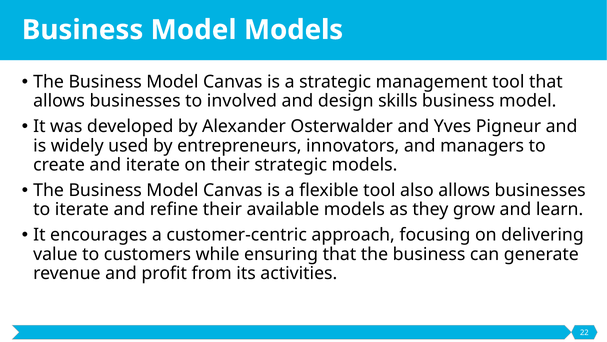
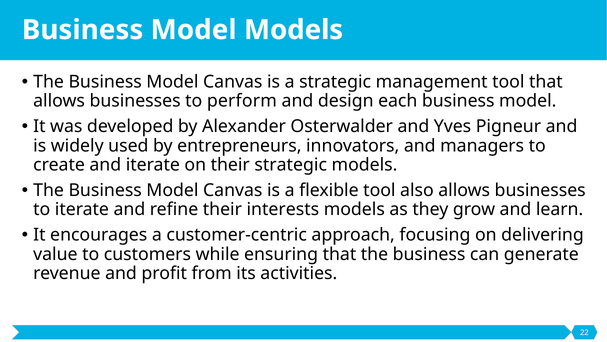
involved: involved -> perform
skills: skills -> each
available: available -> interests
